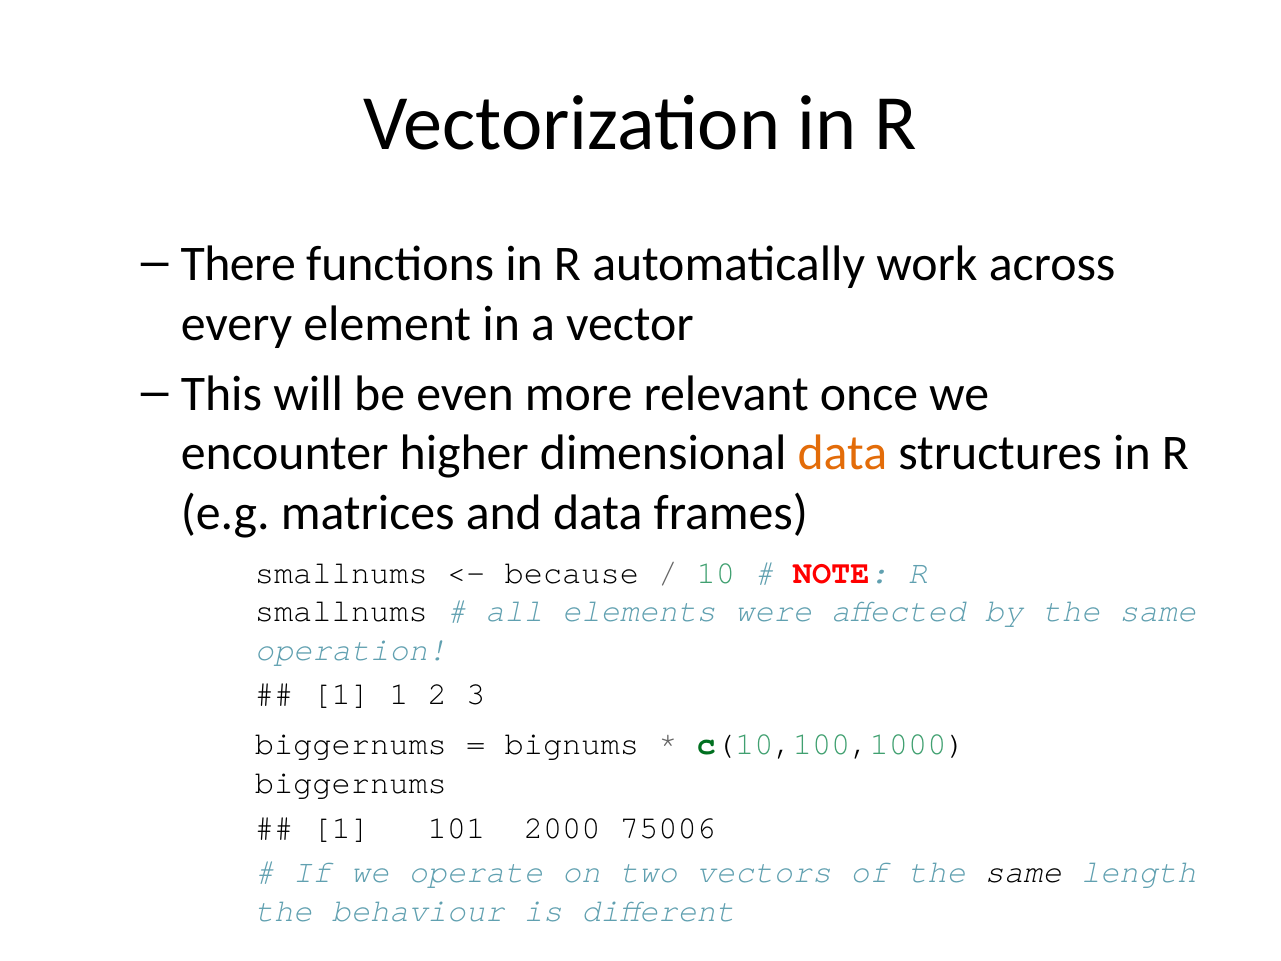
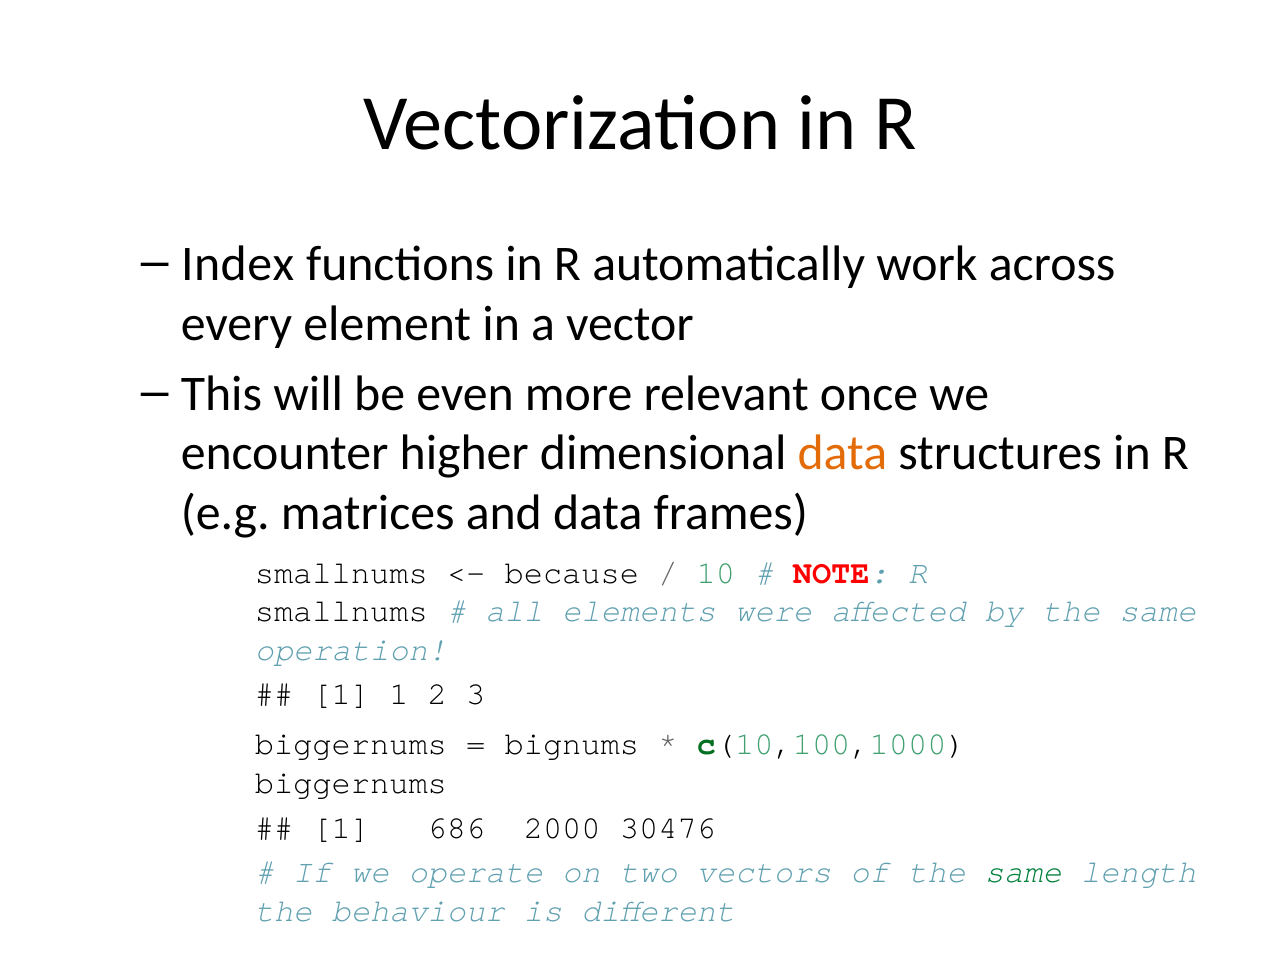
There: There -> Index
101: 101 -> 686
75006: 75006 -> 30476
same at (1023, 872) colour: black -> green
